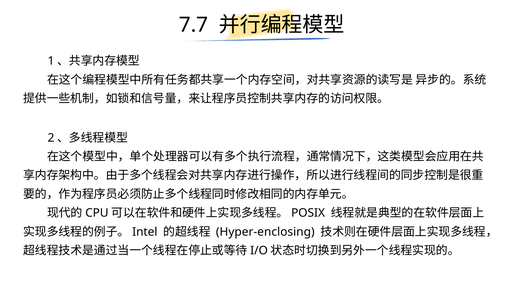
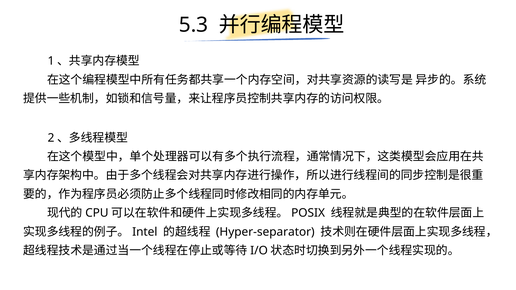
7.7: 7.7 -> 5.3
Hyper-enclosing: Hyper-enclosing -> Hyper-separator
